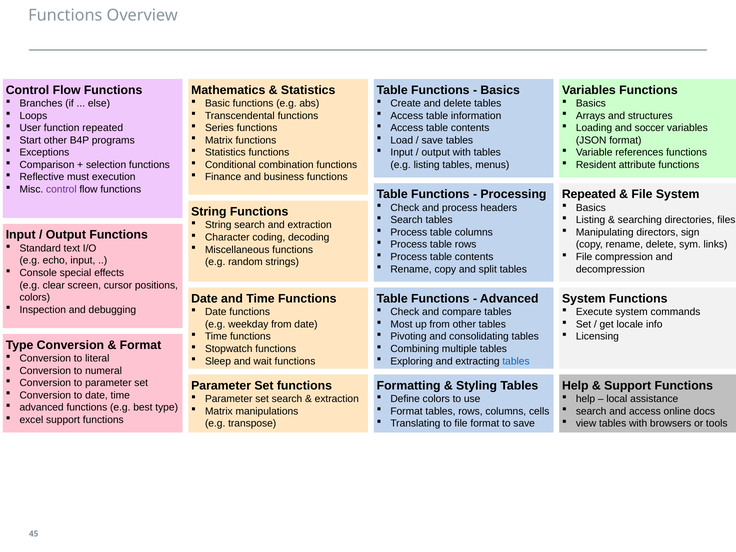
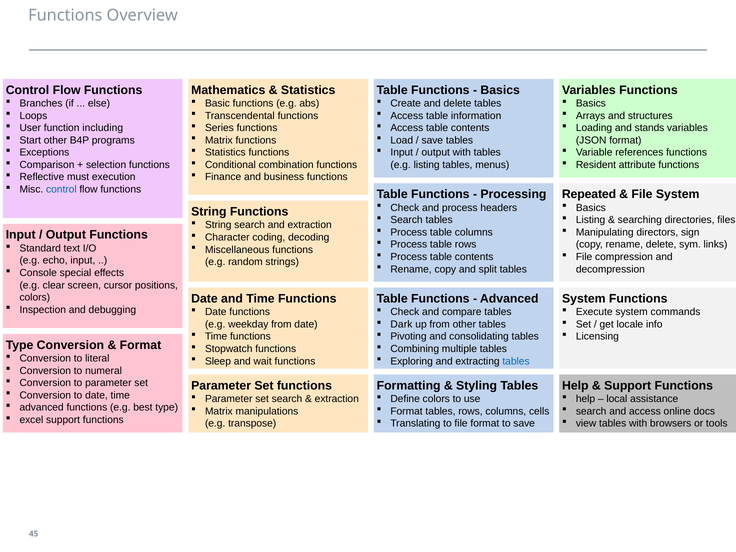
function repeated: repeated -> including
soccer: soccer -> stands
control at (61, 189) colour: purple -> blue
Most: Most -> Dark
